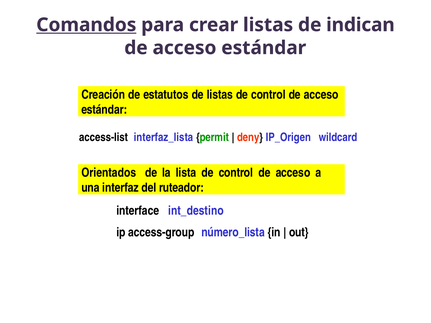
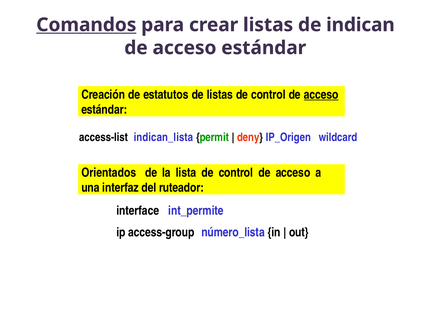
acceso at (321, 95) underline: none -> present
interfaz_lista: interfaz_lista -> indican_lista
int_destino: int_destino -> int_permite
